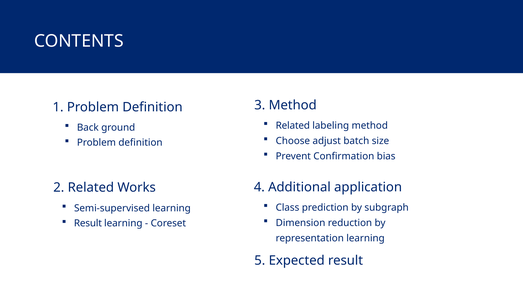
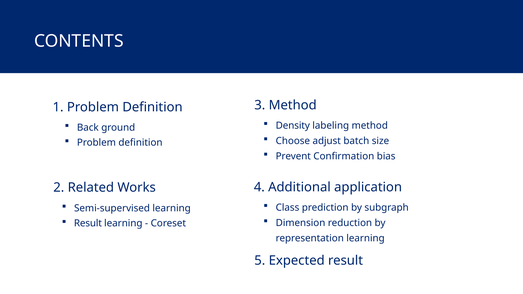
Related at (293, 126): Related -> Density
